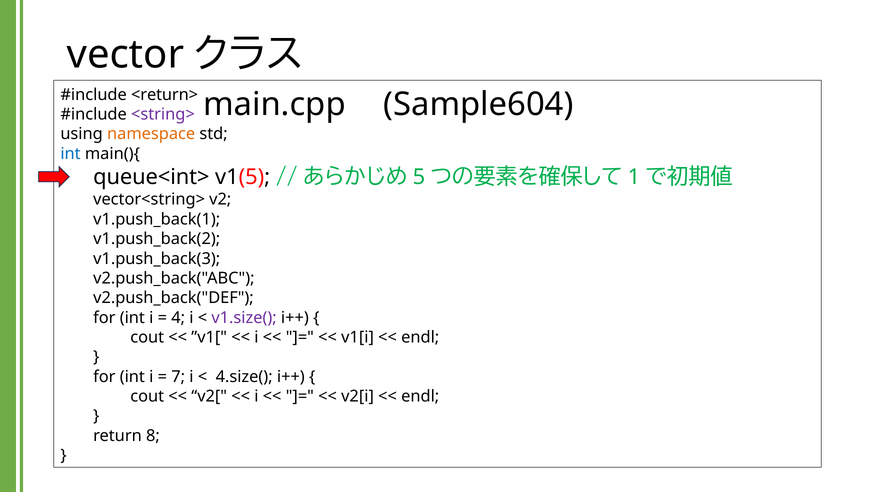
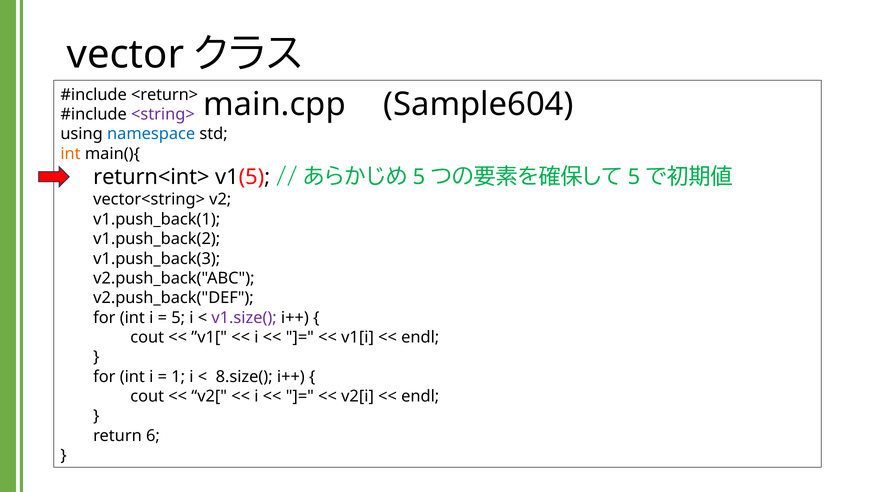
namespace colour: orange -> blue
int at (71, 154) colour: blue -> orange
queue<int>: queue<int> -> return<int>
1 at (634, 177): 1 -> 5
4 at (178, 318): 4 -> 5
7: 7 -> 1
4.size(: 4.size( -> 8.size(
8: 8 -> 6
